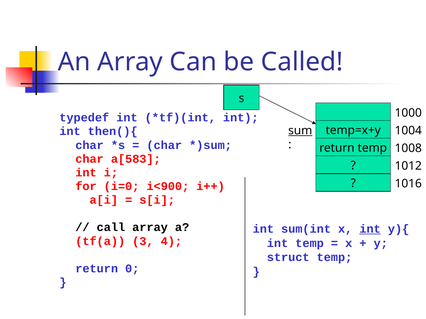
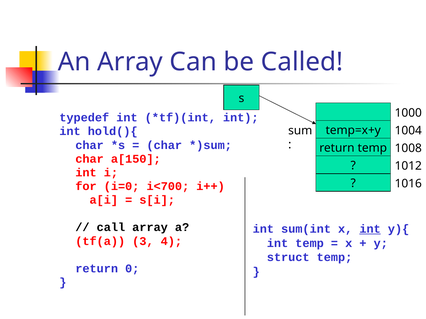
then(){: then(){ -> hold(){
sum underline: present -> none
a[583: a[583 -> a[150
i<900: i<900 -> i<700
